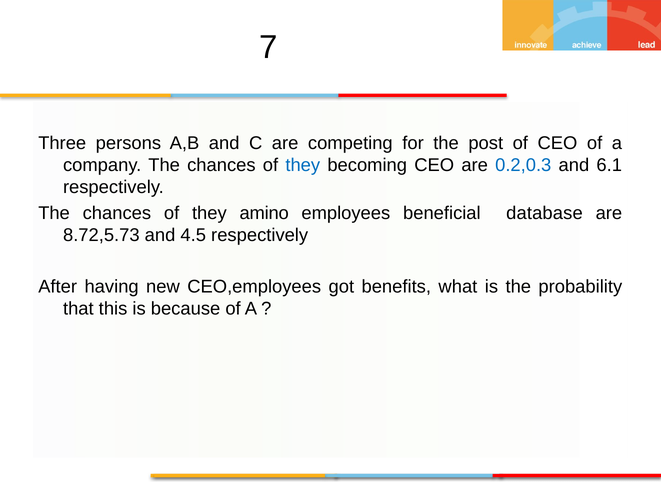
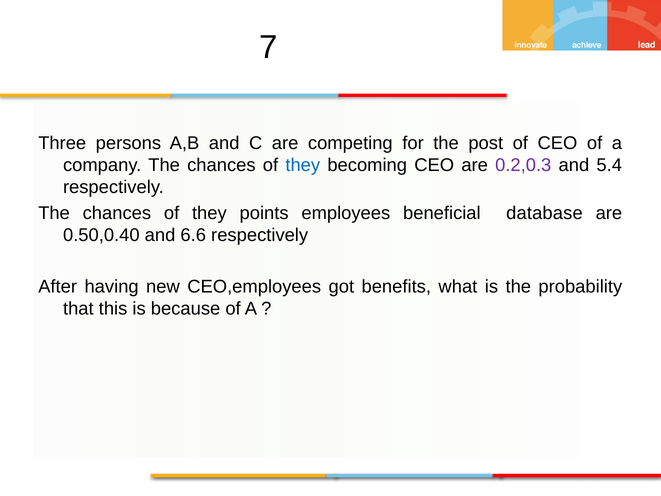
0.2,0.3 colour: blue -> purple
6.1: 6.1 -> 5.4
amino: amino -> points
8.72,5.73: 8.72,5.73 -> 0.50,0.40
4.5: 4.5 -> 6.6
